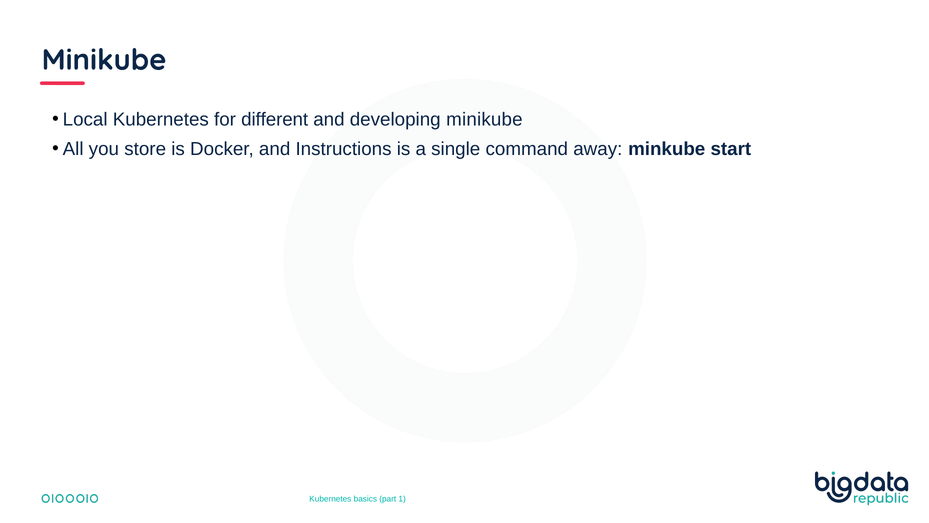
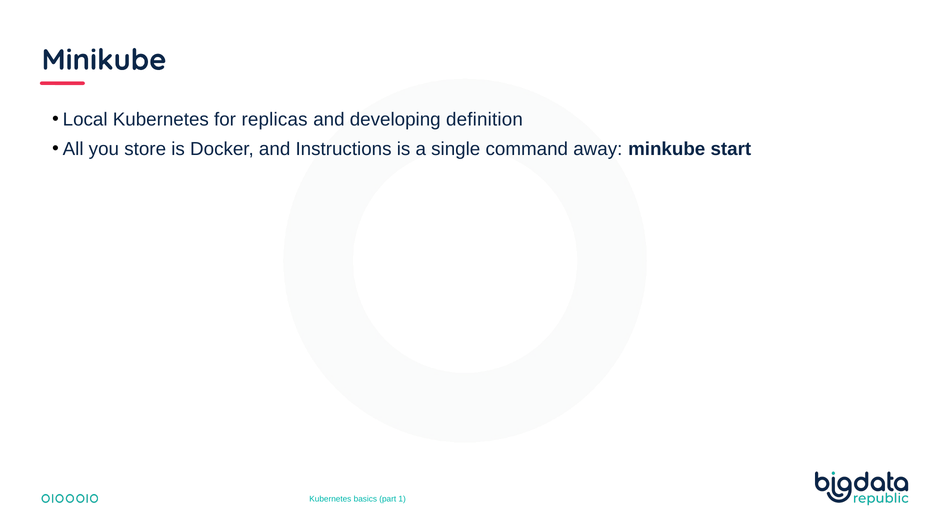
different: different -> replicas
developing minikube: minikube -> definition
